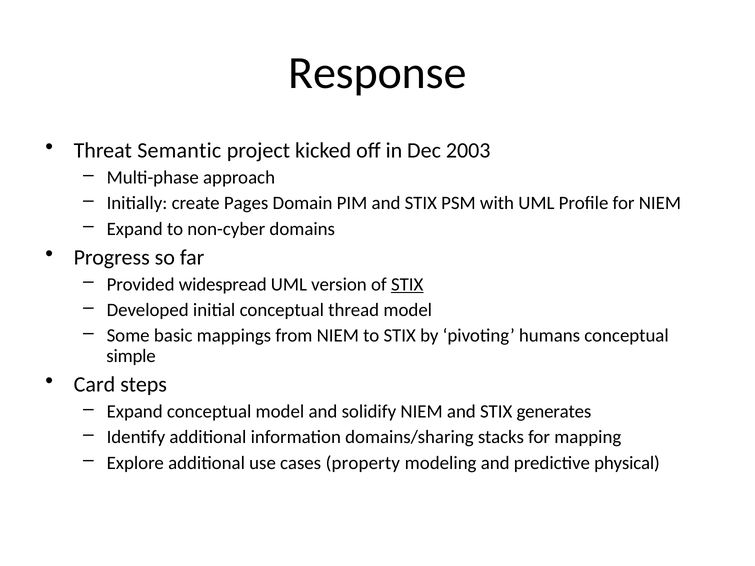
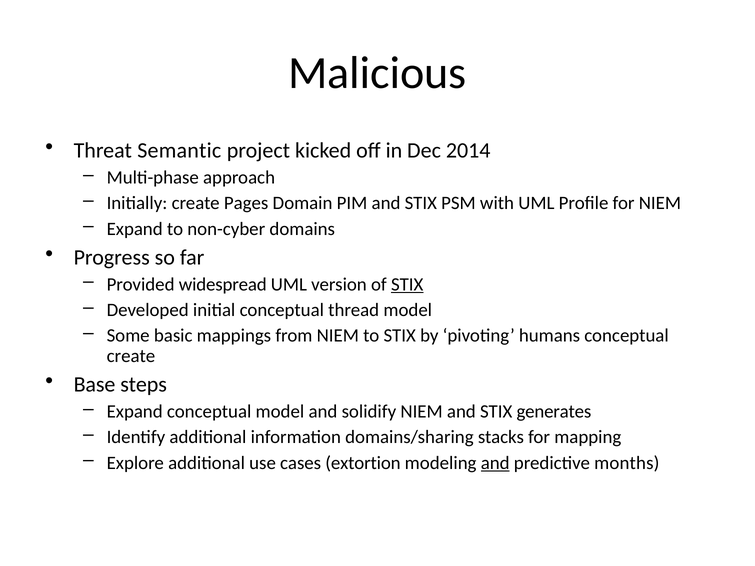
Response: Response -> Malicious
2003: 2003 -> 2014
simple at (131, 356): simple -> create
Card: Card -> Base
property: property -> extortion
and at (495, 463) underline: none -> present
physical: physical -> months
